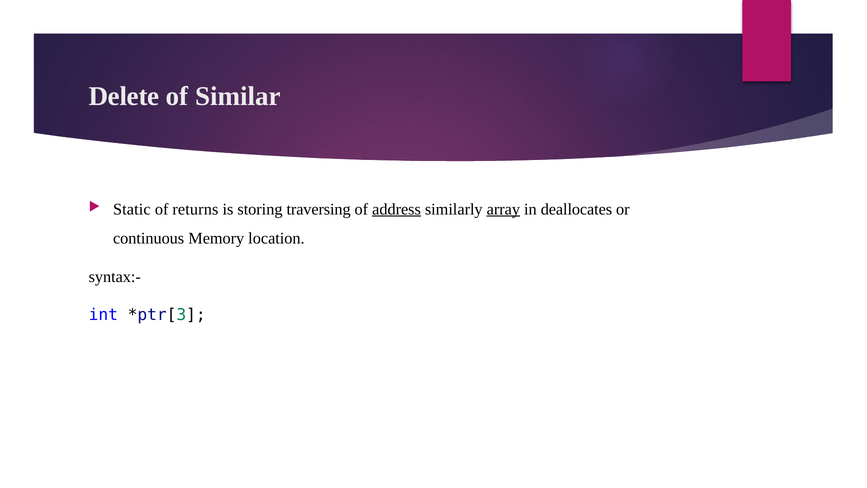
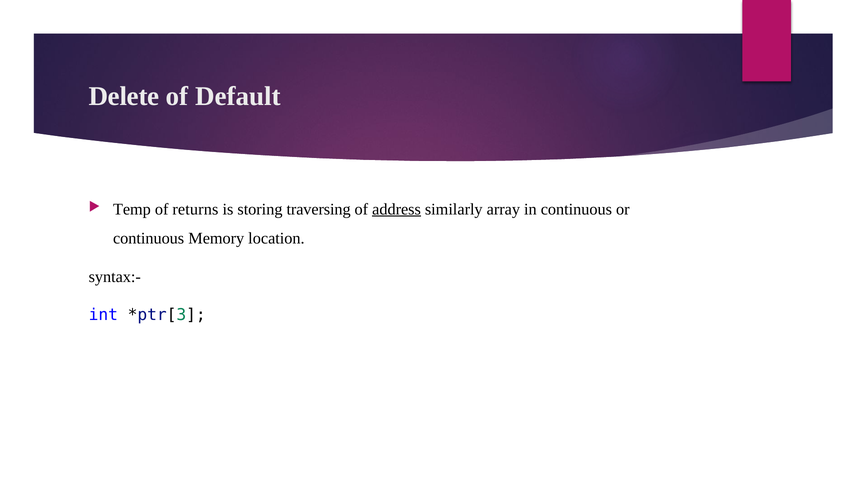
Similar: Similar -> Default
Static: Static -> Temp
array underline: present -> none
in deallocates: deallocates -> continuous
